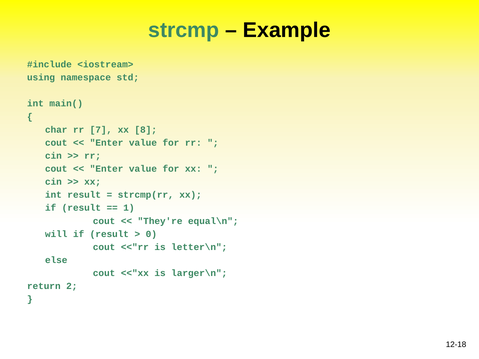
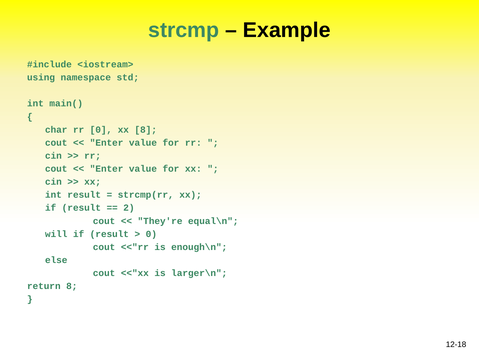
rr 7: 7 -> 0
1: 1 -> 2
letter\n: letter\n -> enough\n
return 2: 2 -> 8
